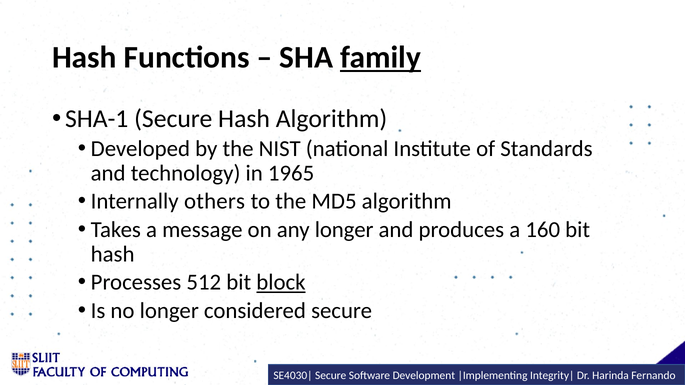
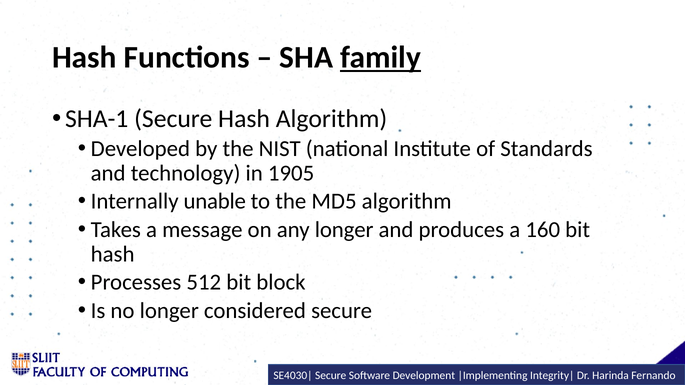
1965: 1965 -> 1905
others: others -> unable
block underline: present -> none
